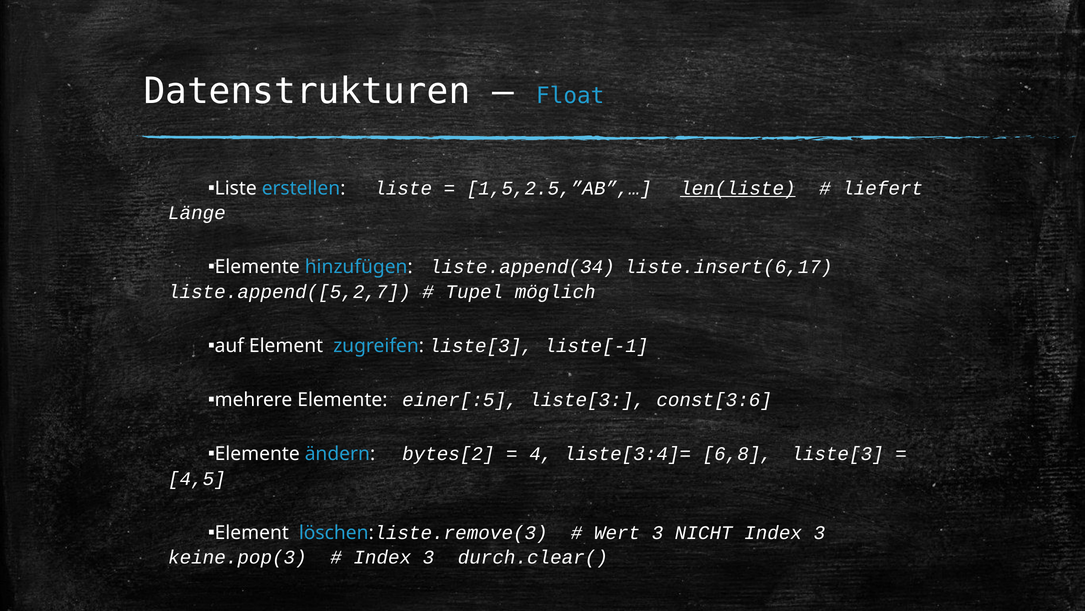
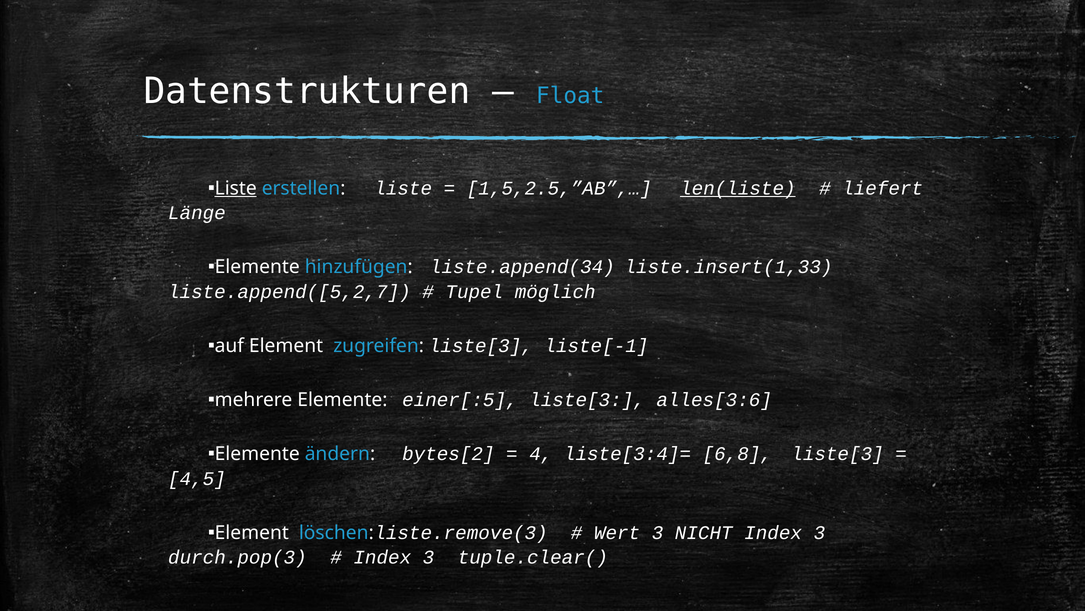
Liste at (236, 188) underline: none -> present
liste.insert(6,17: liste.insert(6,17 -> liste.insert(1,33
const[3:6: const[3:6 -> alles[3:6
keine.pop(3: keine.pop(3 -> durch.pop(3
durch.clear(: durch.clear( -> tuple.clear(
